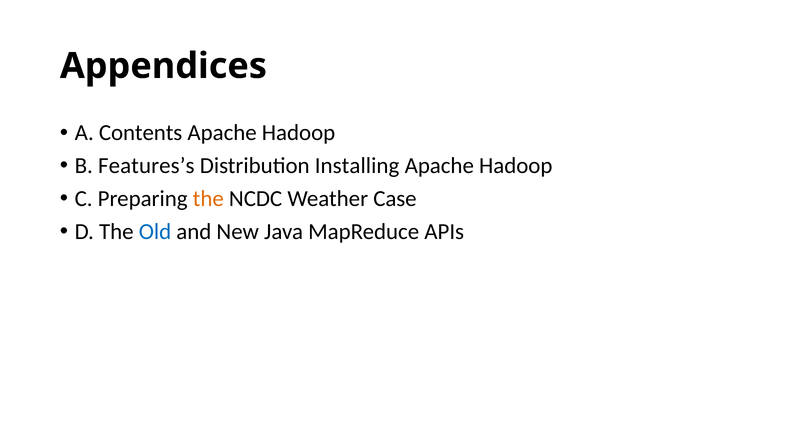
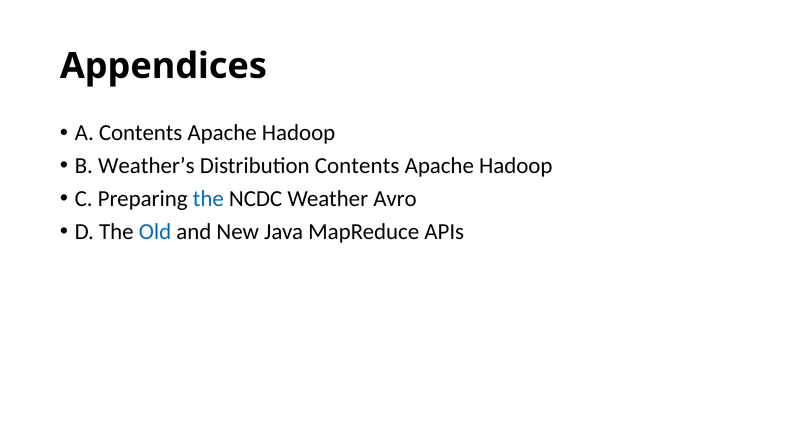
Features’s: Features’s -> Weather’s
Distribution Installing: Installing -> Contents
the at (208, 199) colour: orange -> blue
Case: Case -> Avro
